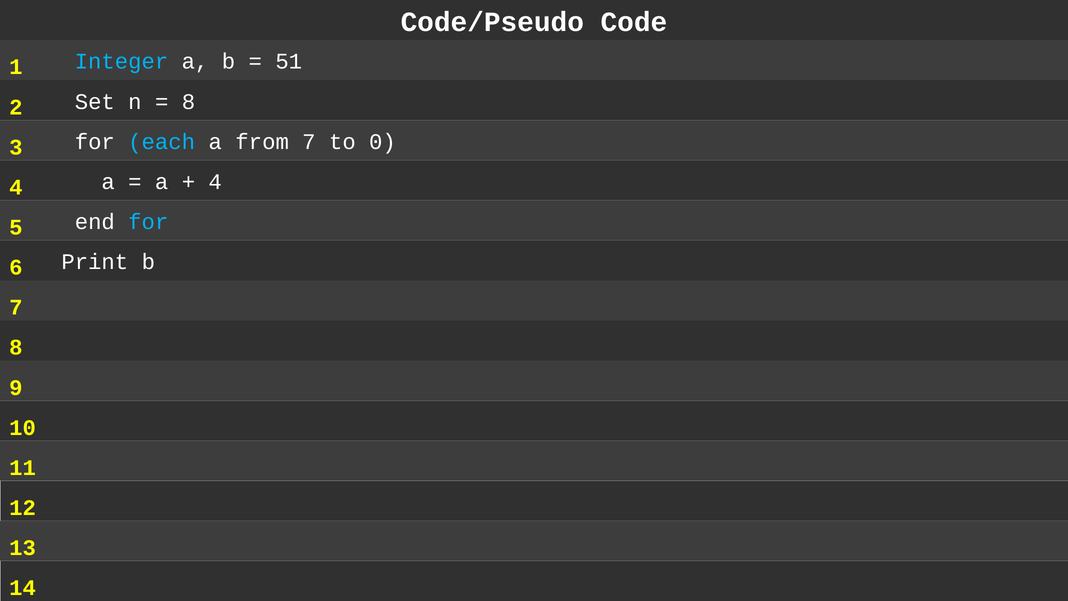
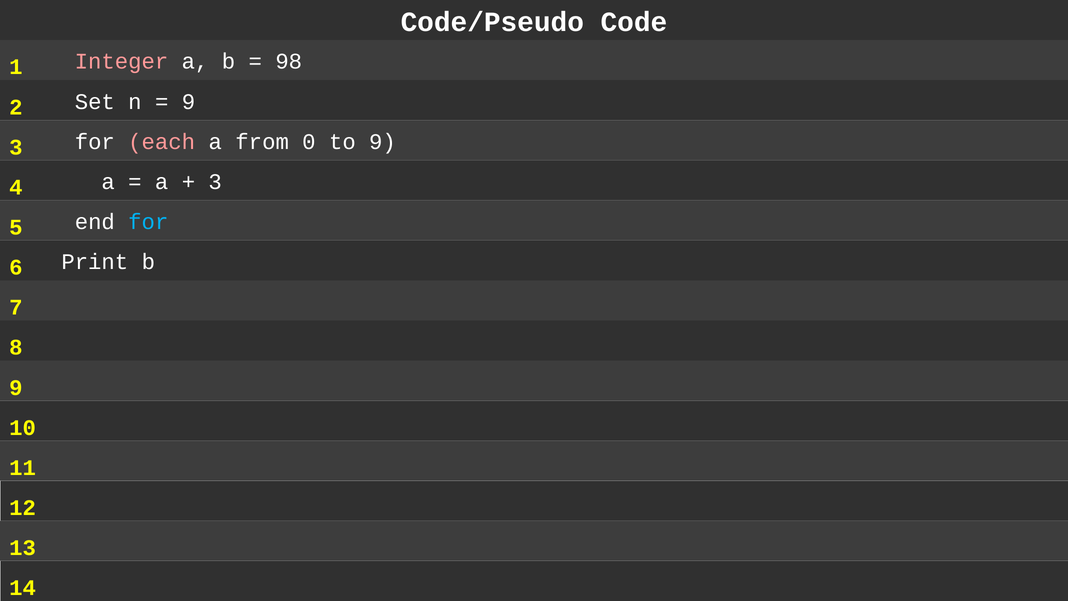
Integer colour: light blue -> pink
51: 51 -> 98
8 at (188, 102): 8 -> 9
each colour: light blue -> pink
from 7: 7 -> 0
to 0: 0 -> 9
4 at (215, 182): 4 -> 3
